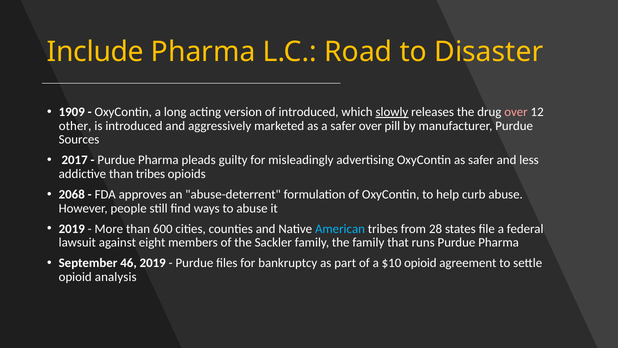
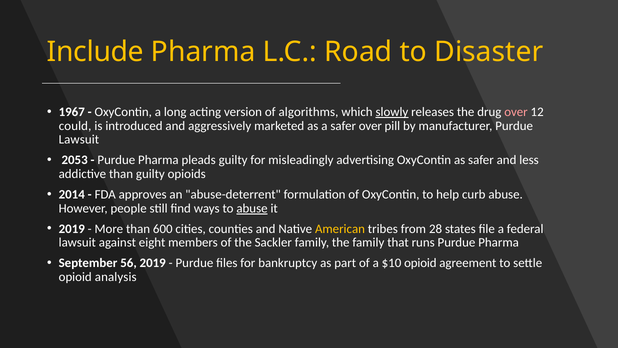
1909: 1909 -> 1967
of introduced: introduced -> algorithms
other: other -> could
Sources at (79, 140): Sources -> Lawsuit
2017: 2017 -> 2053
than tribes: tribes -> guilty
2068: 2068 -> 2014
abuse at (252, 208) underline: none -> present
American colour: light blue -> yellow
46: 46 -> 56
